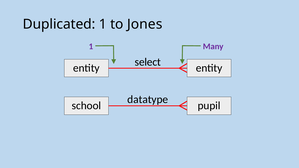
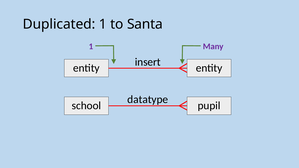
Jones: Jones -> Santa
select: select -> insert
